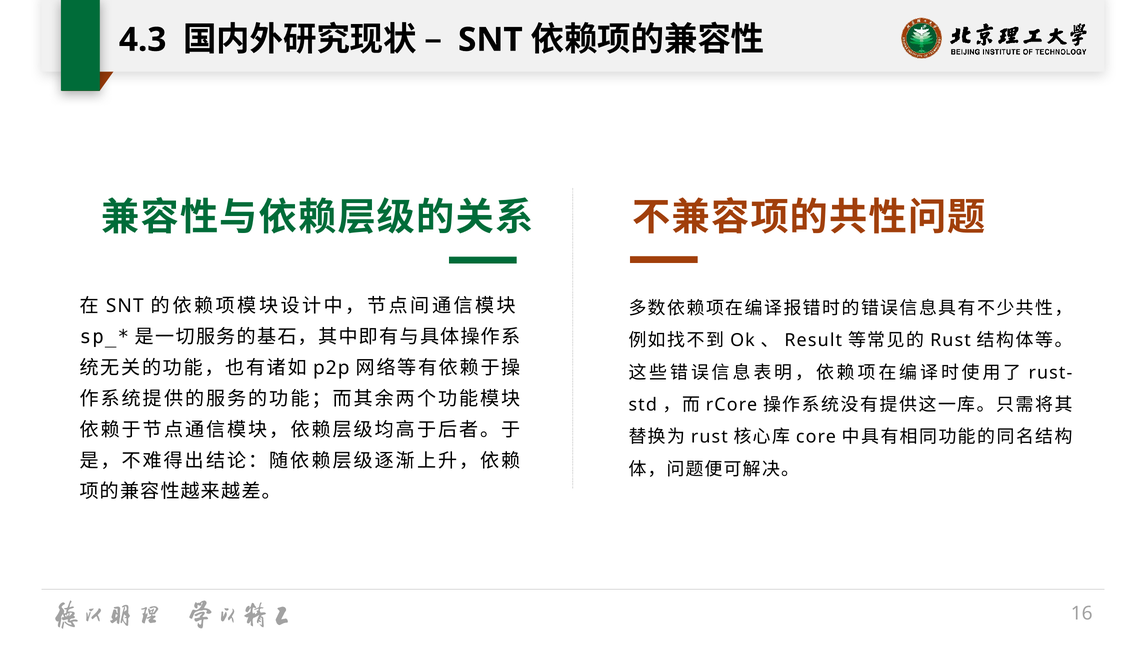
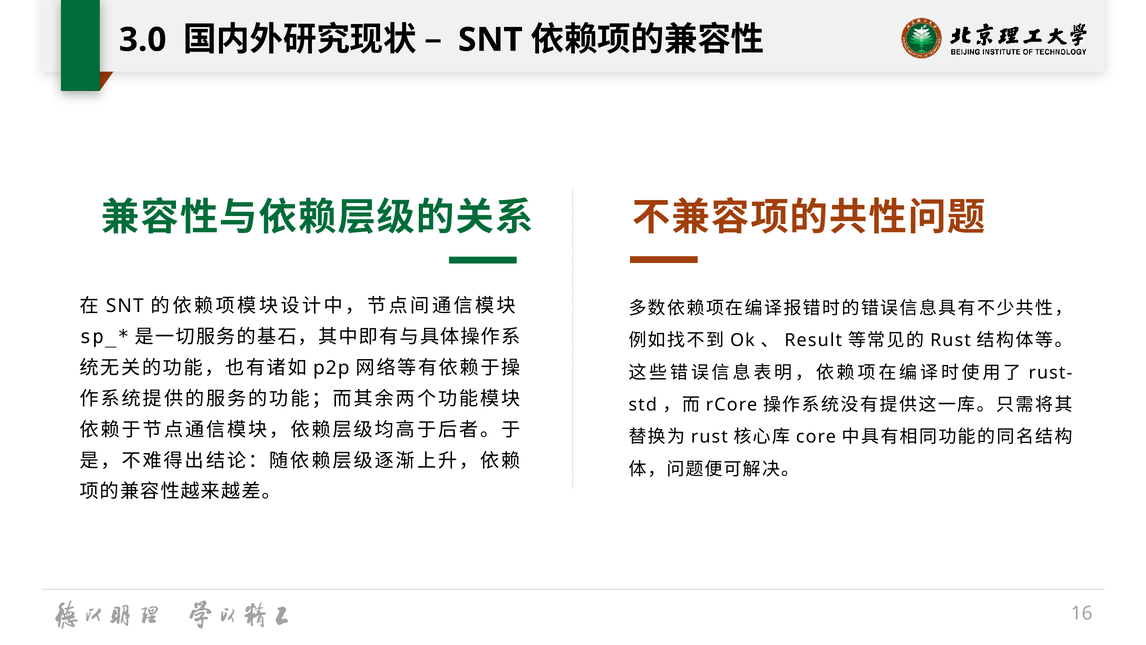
4.3: 4.3 -> 3.0
